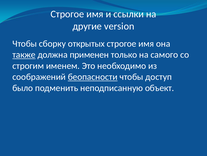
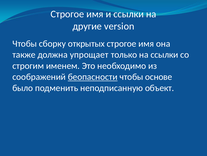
также underline: present -> none
применен: применен -> упрощает
на самого: самого -> ссылки
доступ: доступ -> основе
